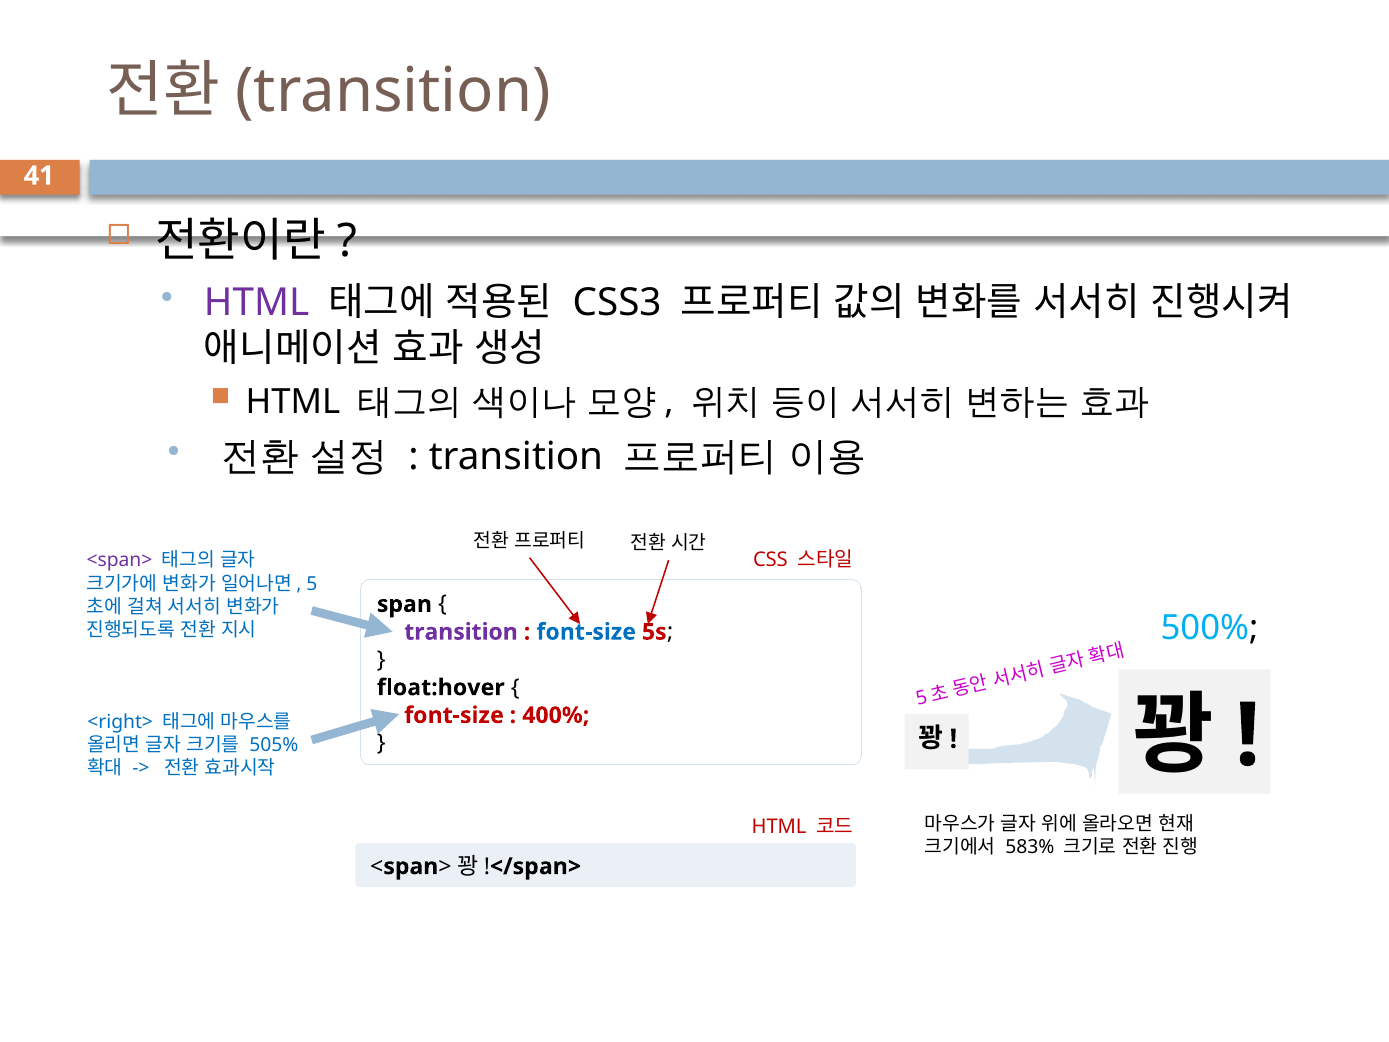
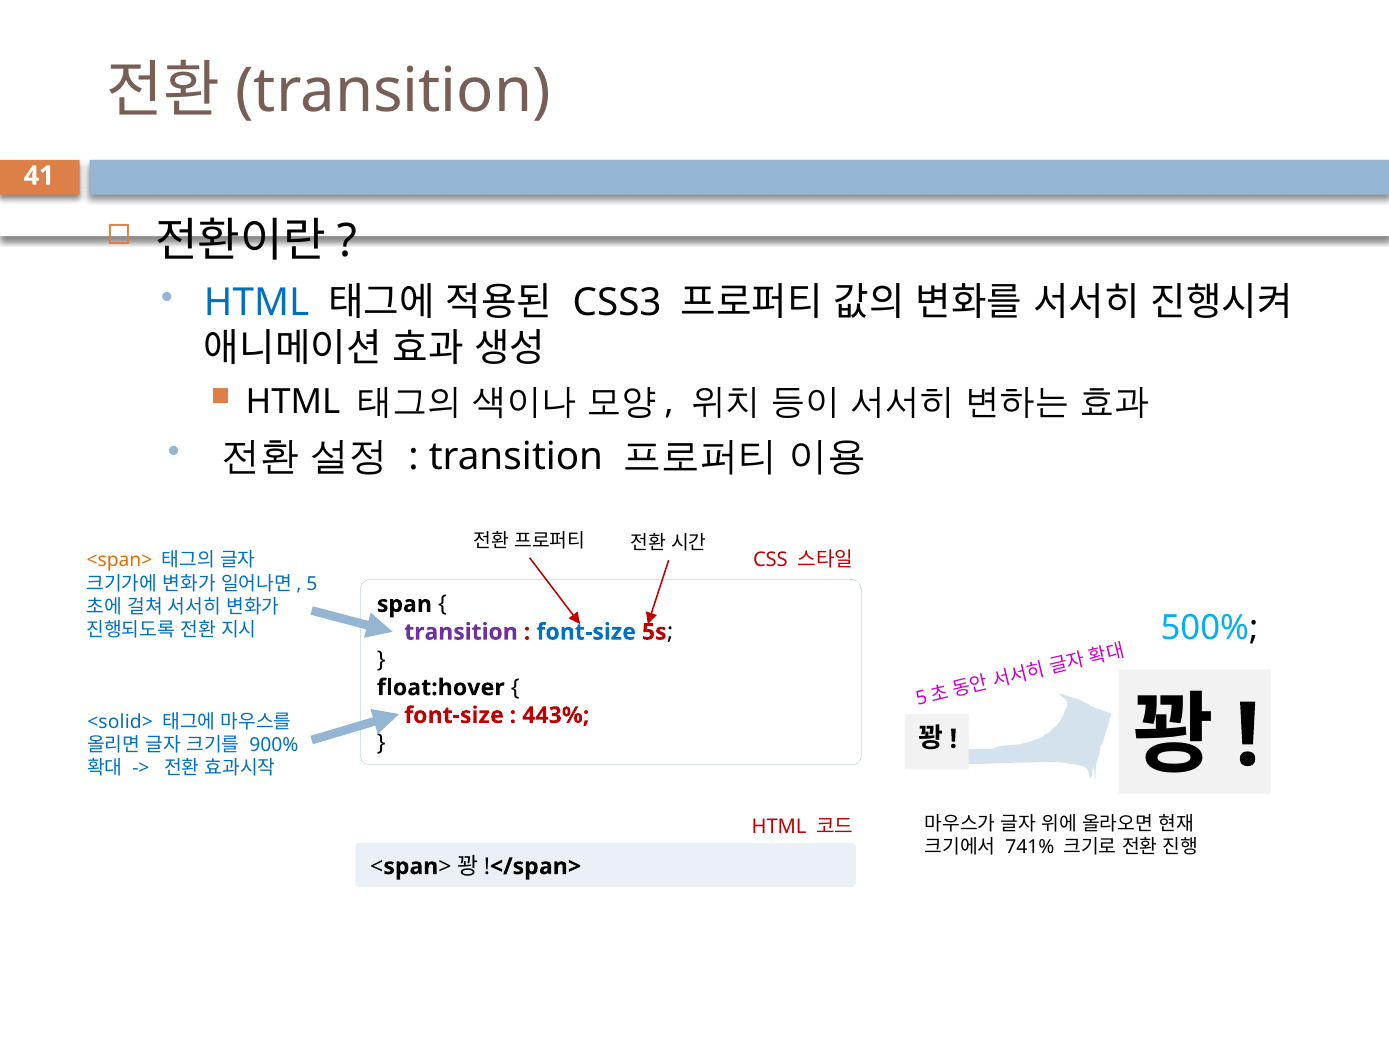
HTML at (257, 303) colour: purple -> blue
<span> colour: purple -> orange
400%: 400% -> 443%
<right>: <right> -> <solid>
505%: 505% -> 900%
583%: 583% -> 741%
